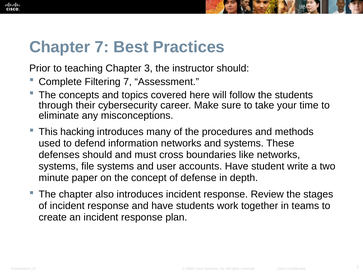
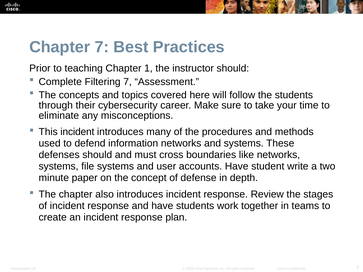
3: 3 -> 1
This hacking: hacking -> incident
